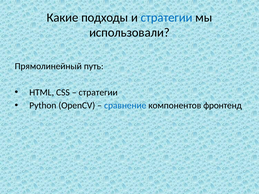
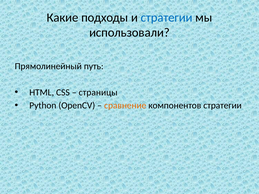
стратегии at (98, 92): стратегии -> страницы
сравнение colour: blue -> orange
компонентов фронтенд: фронтенд -> стратегии
